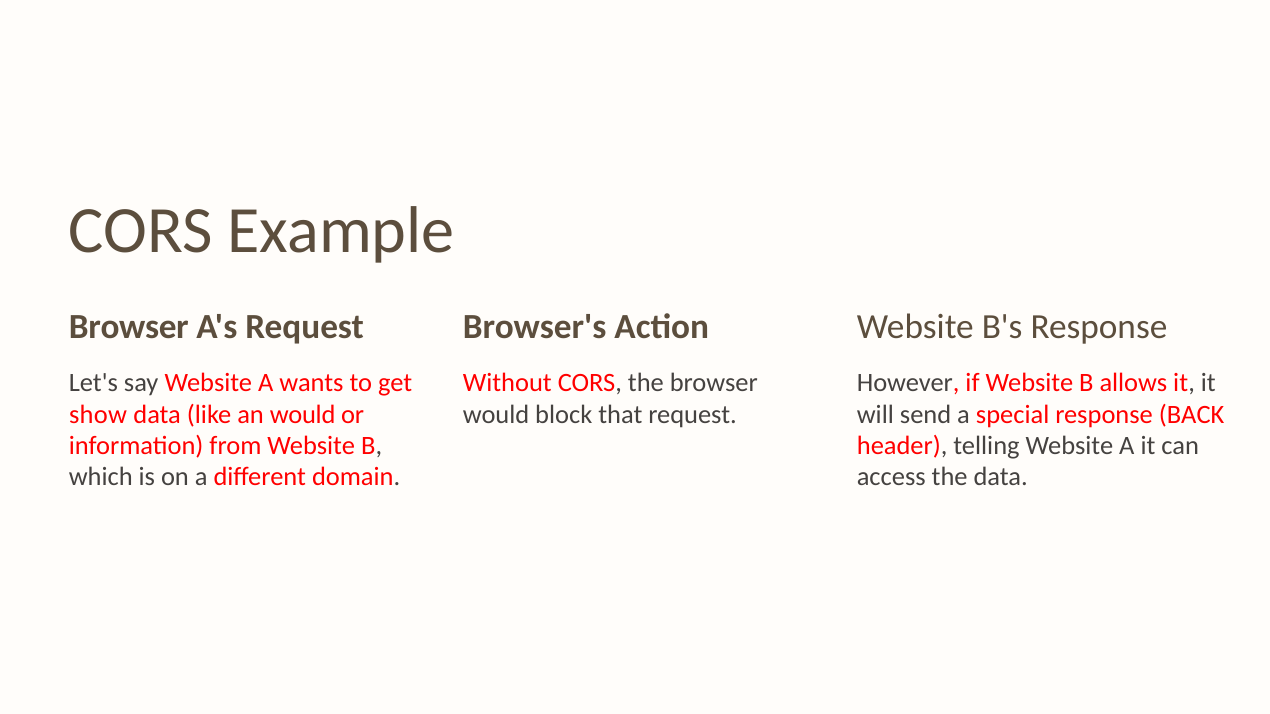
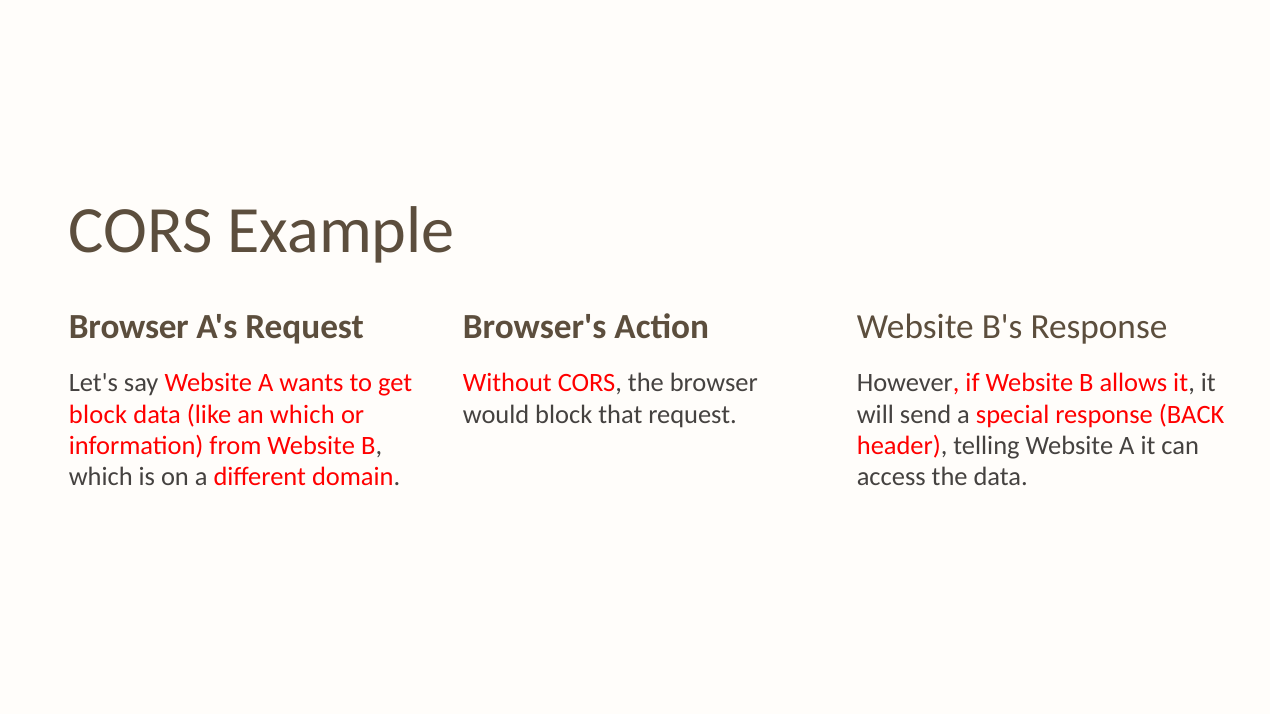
show at (98, 415): show -> block
an would: would -> which
